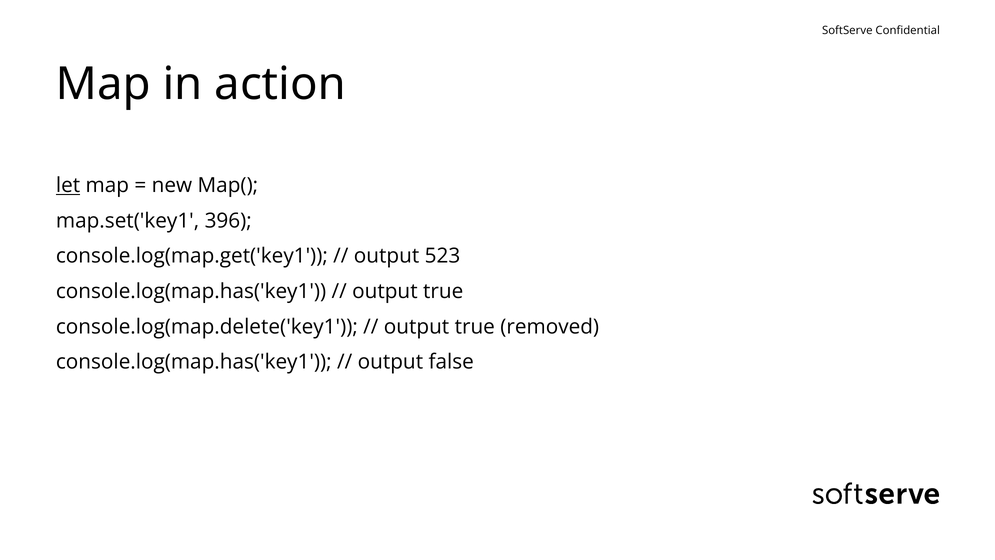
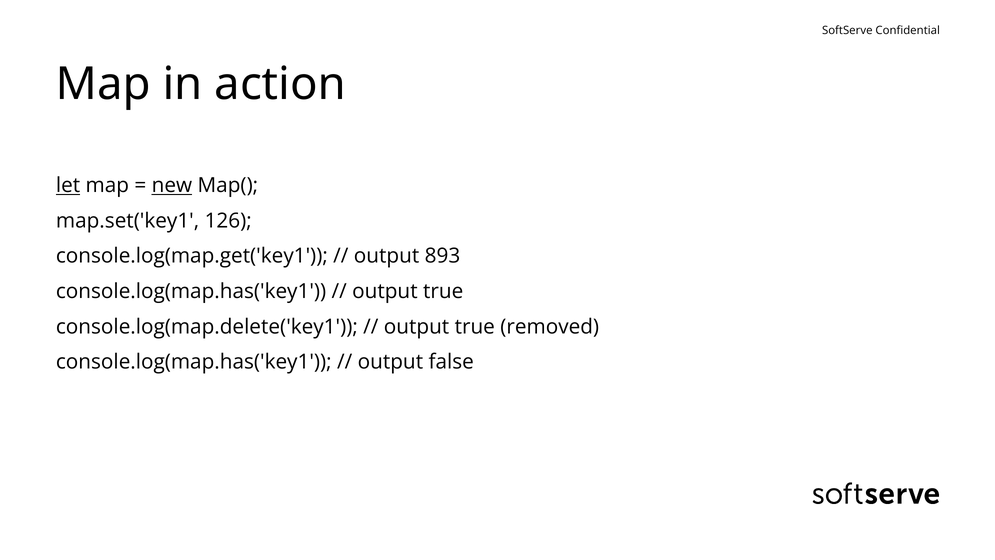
new underline: none -> present
396: 396 -> 126
523: 523 -> 893
